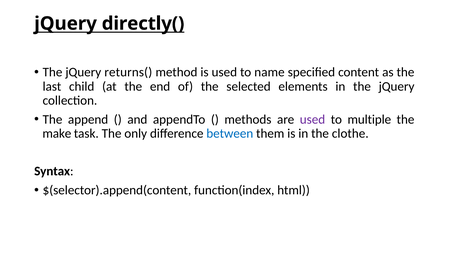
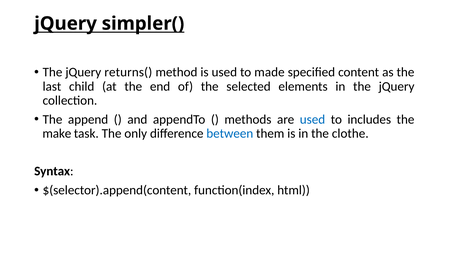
directly(: directly( -> simpler(
name: name -> made
used at (312, 119) colour: purple -> blue
multiple: multiple -> includes
